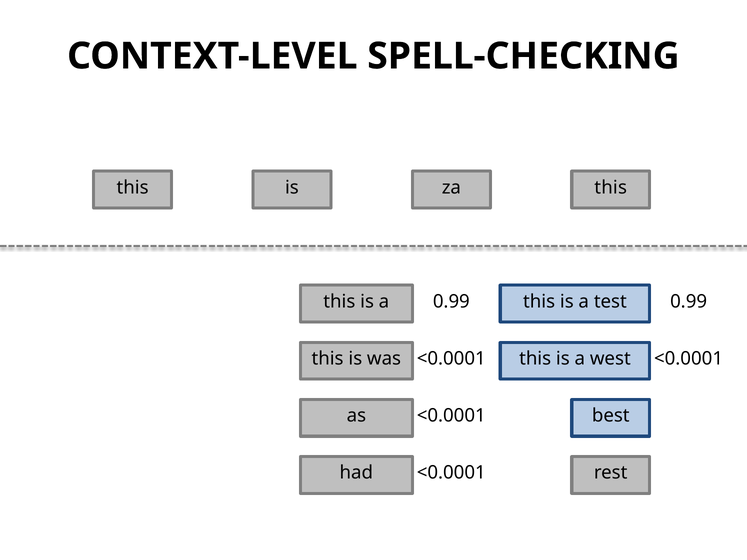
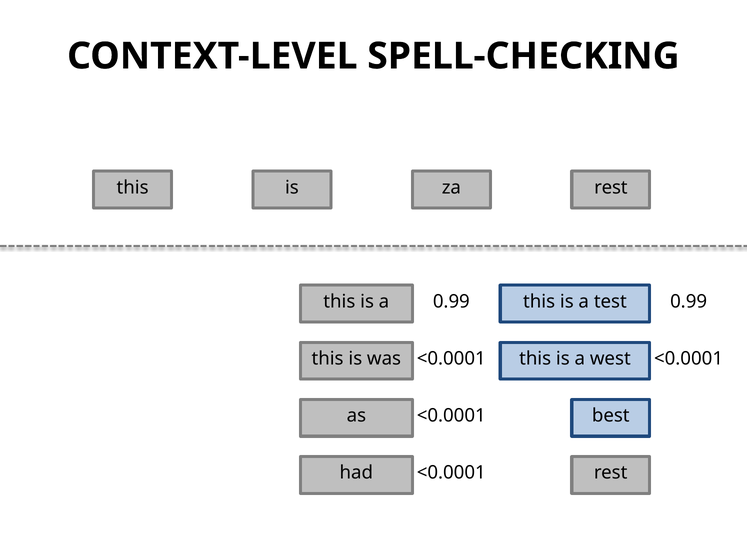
za this: this -> rest
